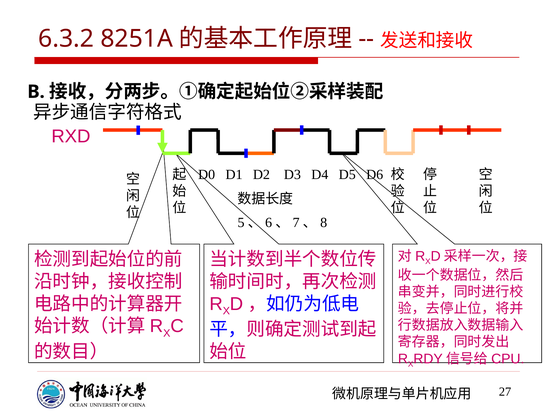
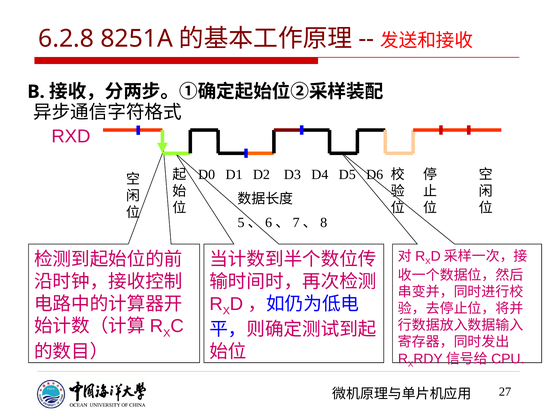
6.3.2: 6.3.2 -> 6.2.8
